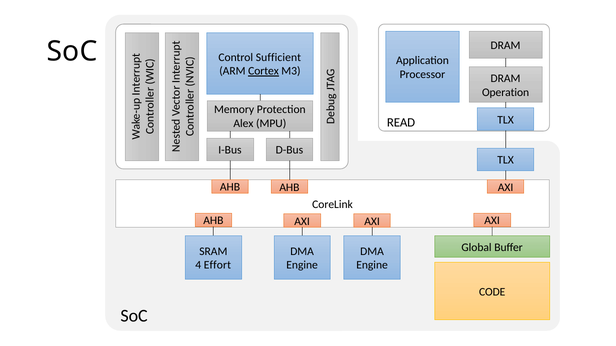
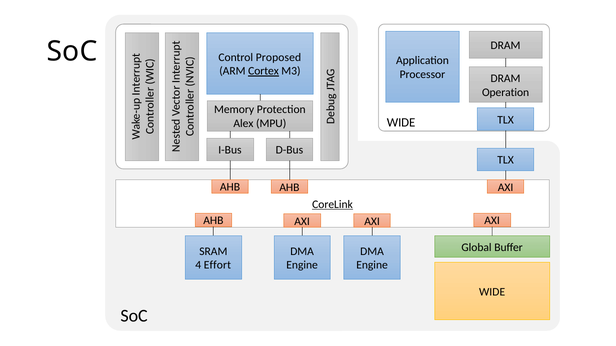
Sufficient: Sufficient -> Proposed
READ at (401, 123): READ -> WIDE
CoreLink underline: none -> present
CODE at (492, 292): CODE -> WIDE
